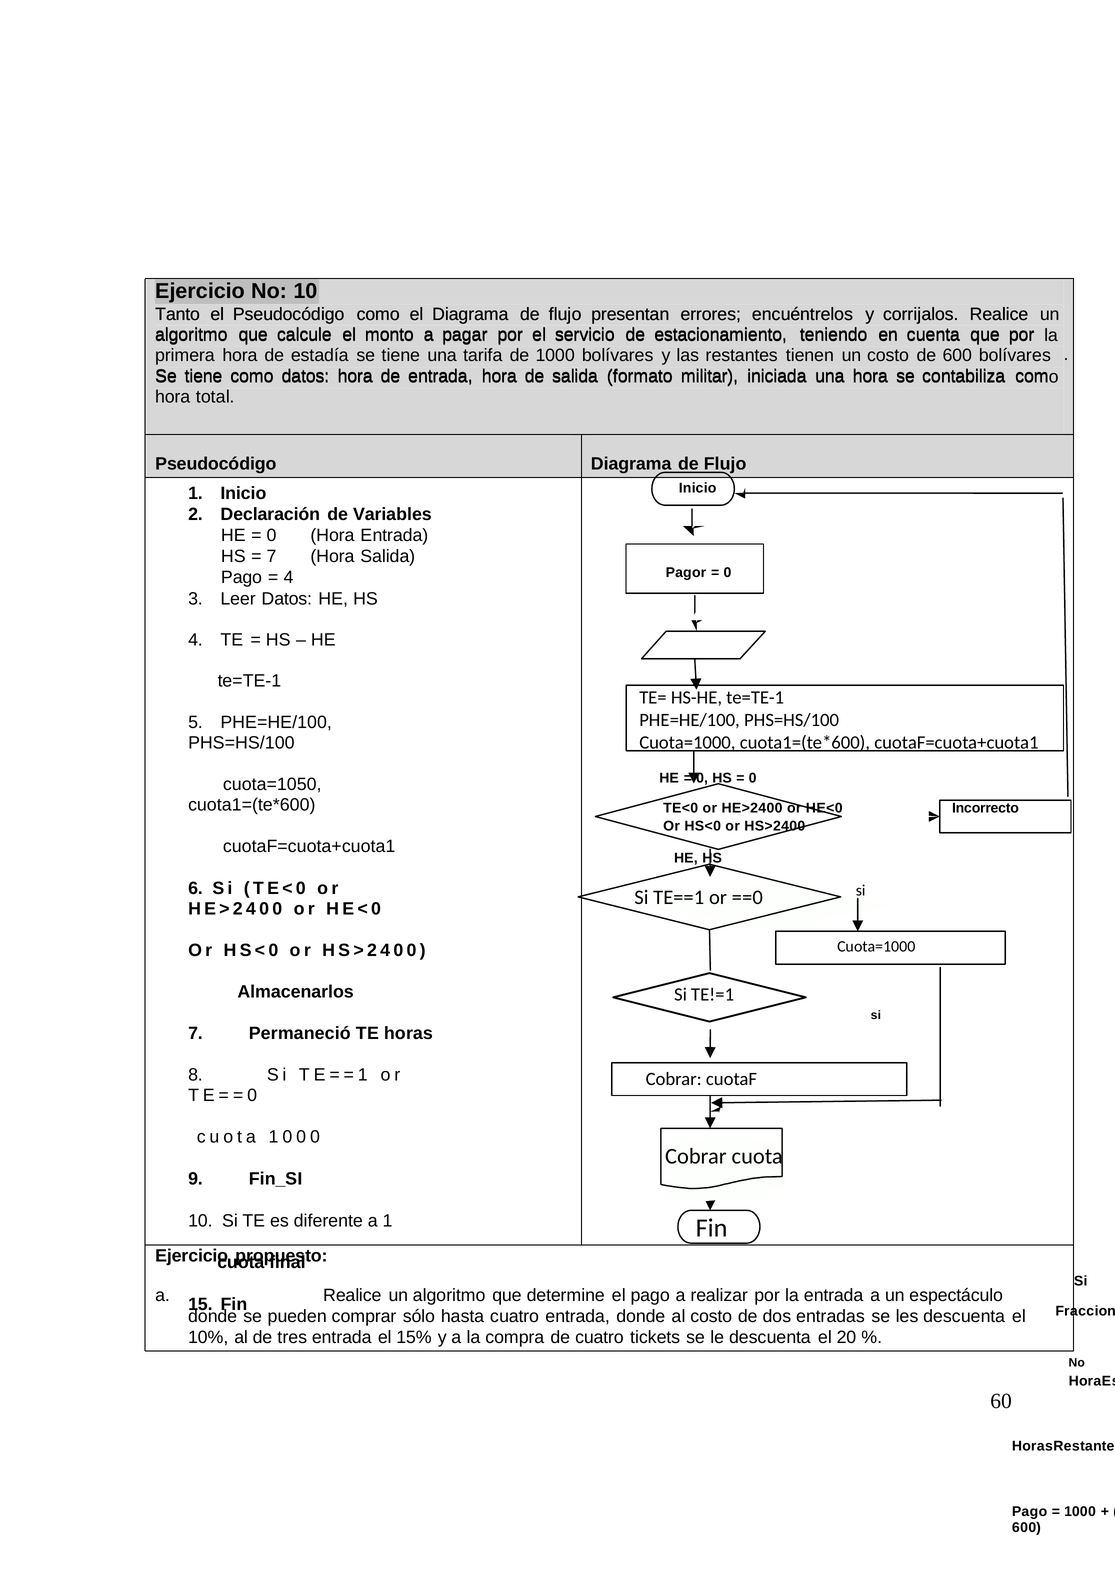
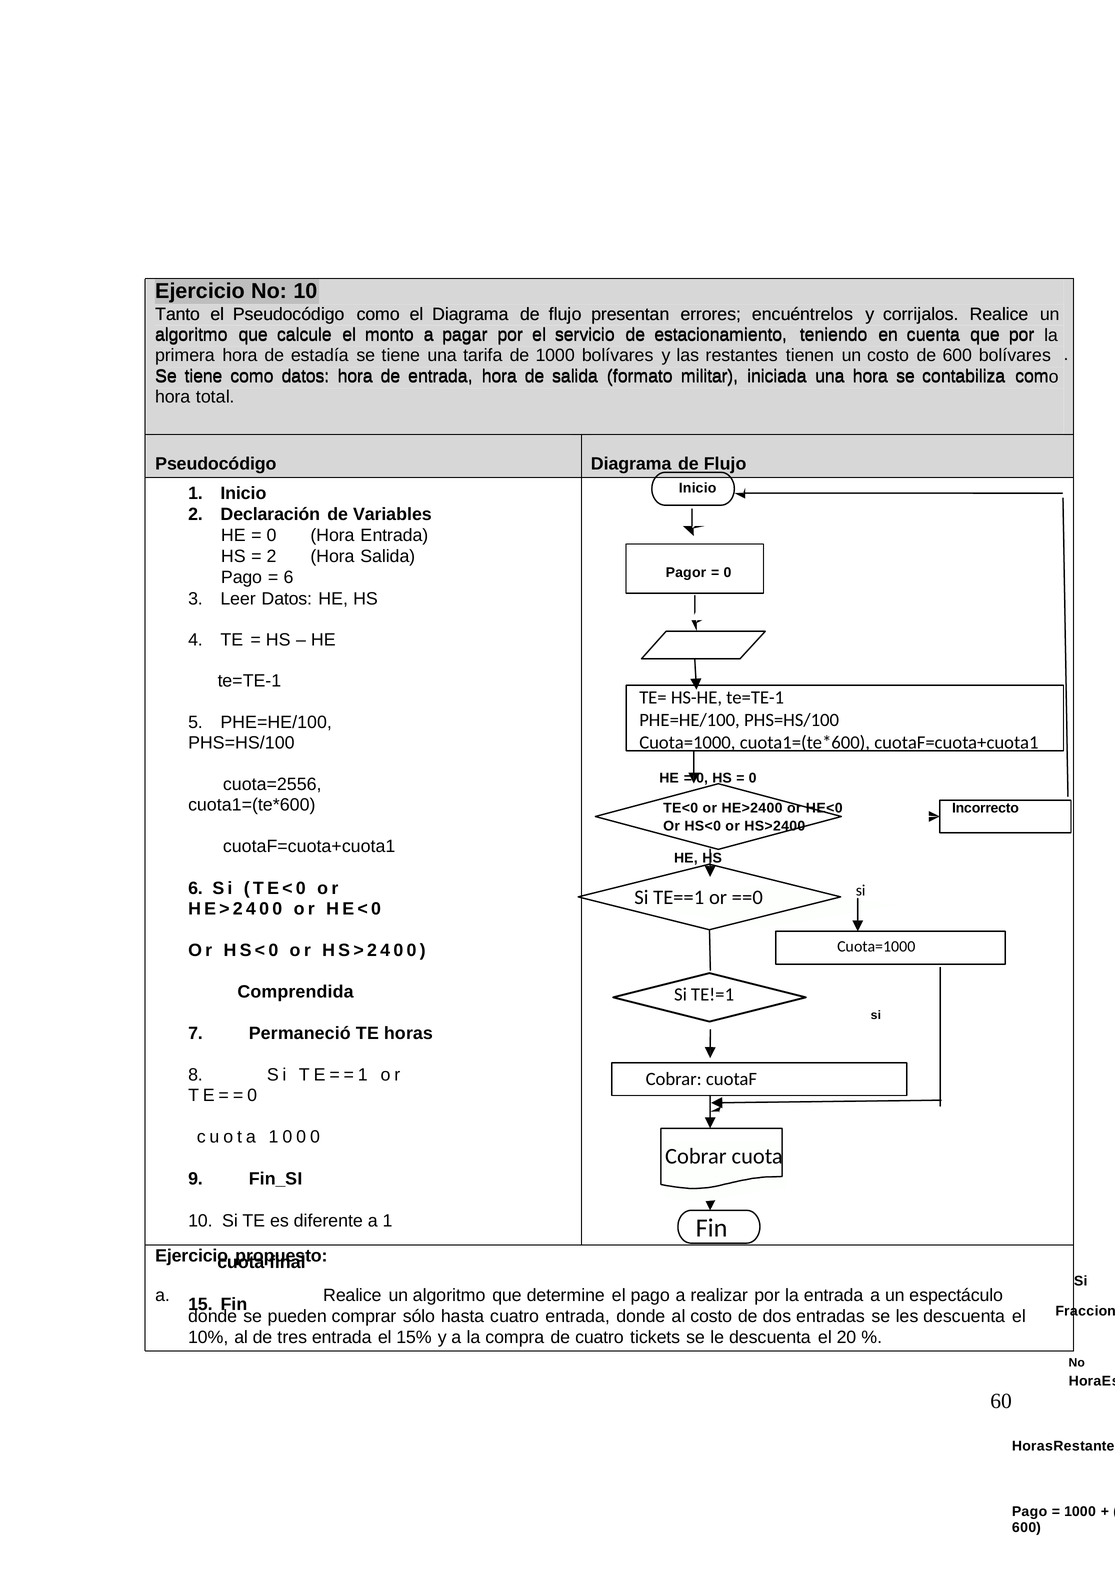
7 at (272, 556): 7 -> 2
4 at (289, 577): 4 -> 6
cuota=1050: cuota=1050 -> cuota=2556
Almacenarlos: Almacenarlos -> Comprendida
